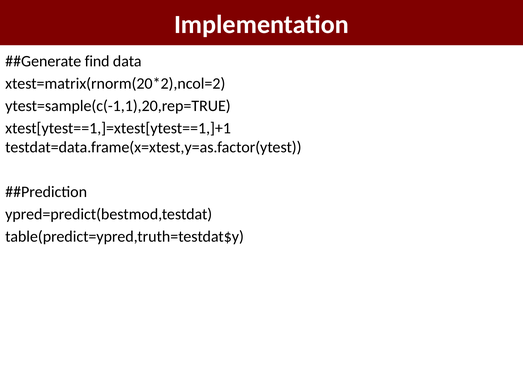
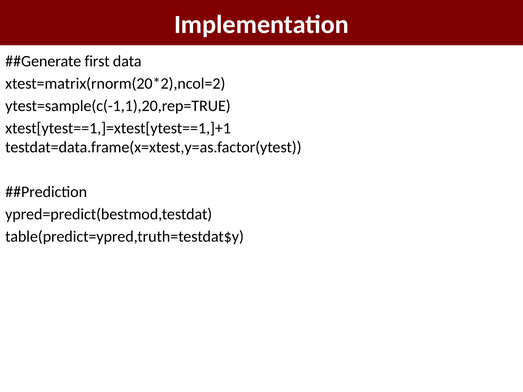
find: find -> first
